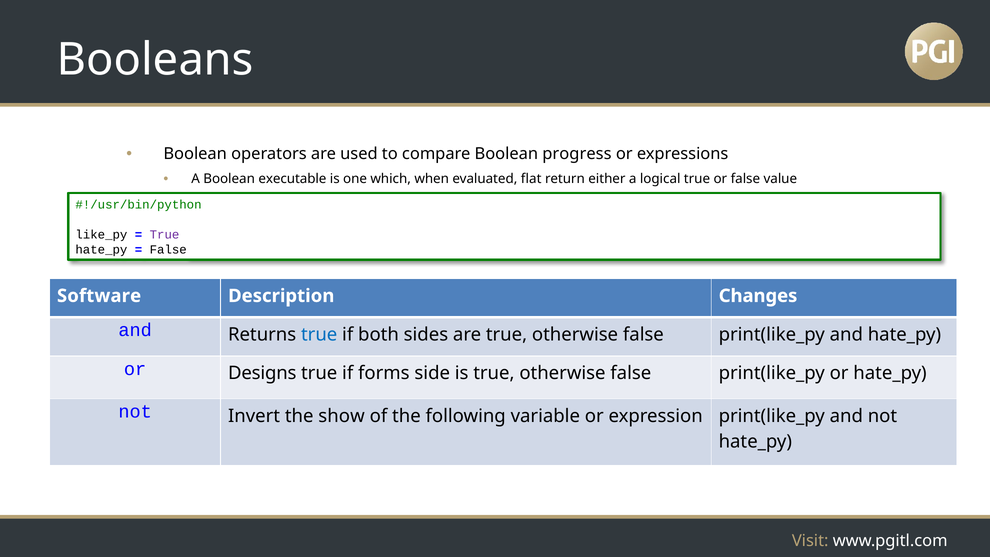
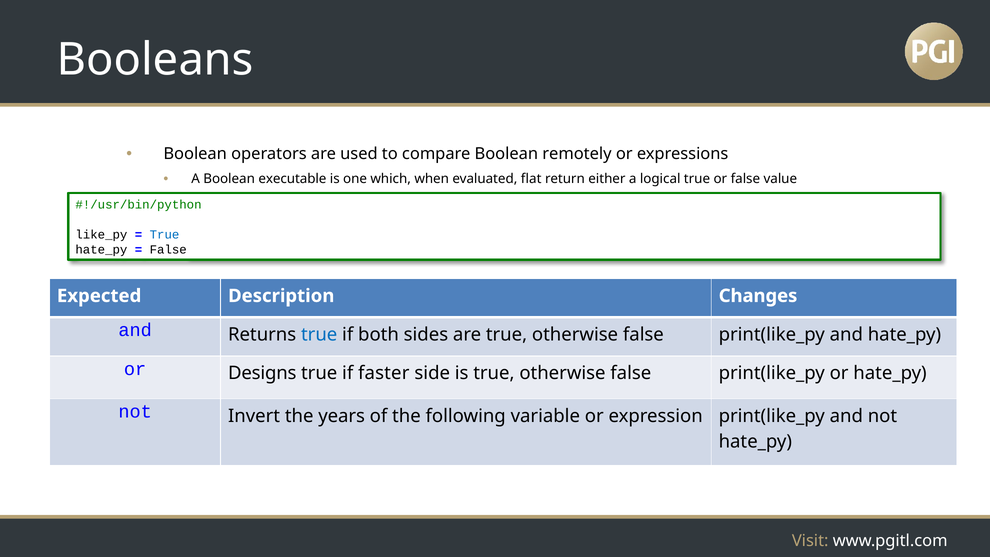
progress: progress -> remotely
True at (165, 235) colour: purple -> blue
Software: Software -> Expected
forms: forms -> faster
show: show -> years
